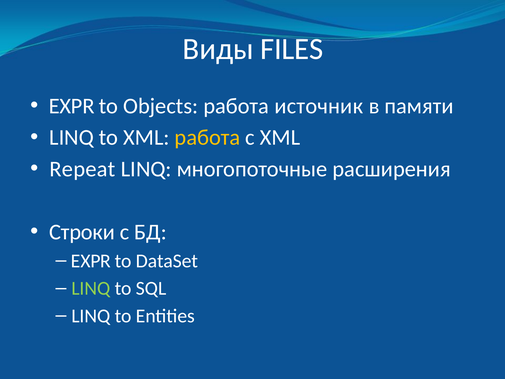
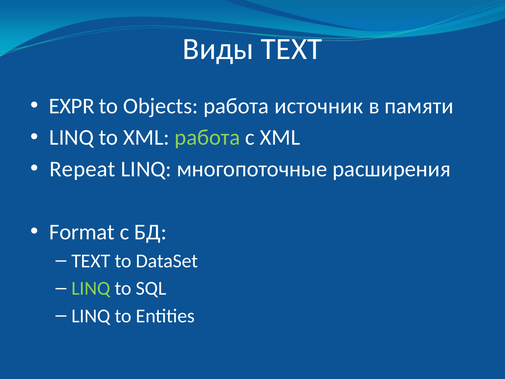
Виды FILES: FILES -> TEXT
работа at (207, 137) colour: yellow -> light green
Строки: Строки -> Format
EXPR at (91, 261): EXPR -> TEXT
